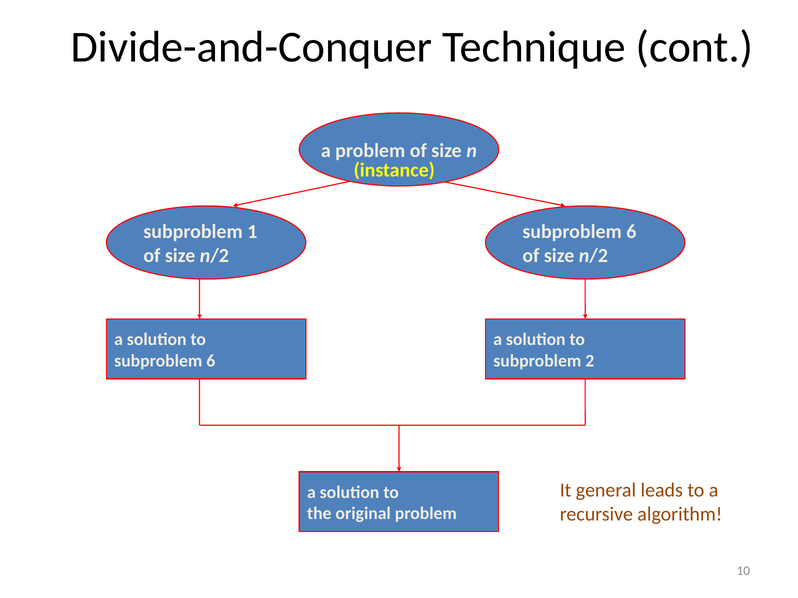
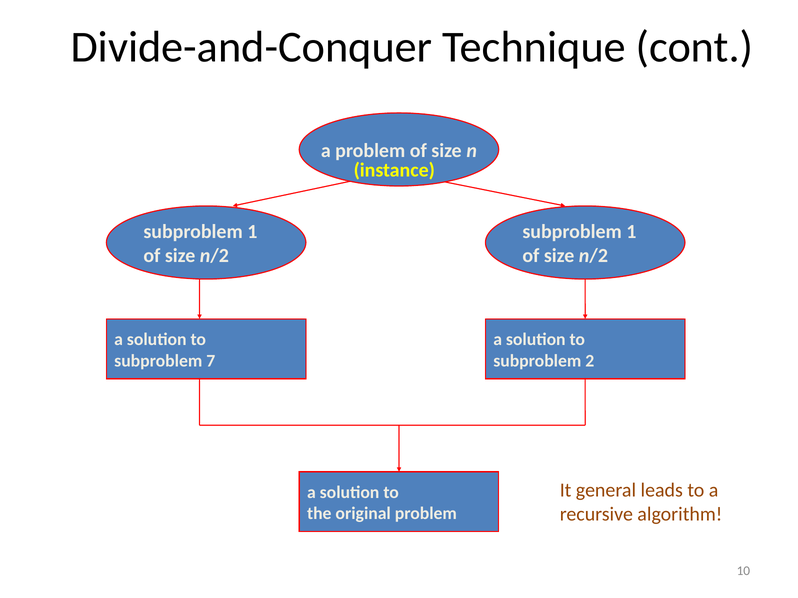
6 at (631, 232): 6 -> 1
6 at (211, 361): 6 -> 7
